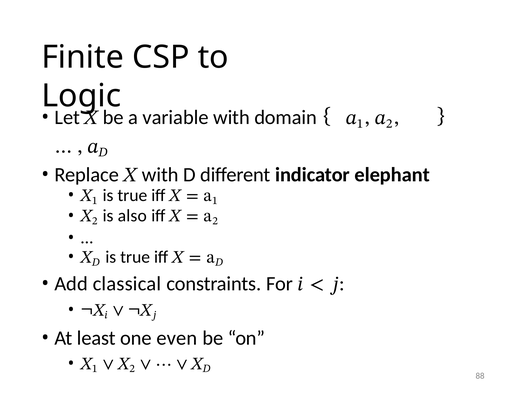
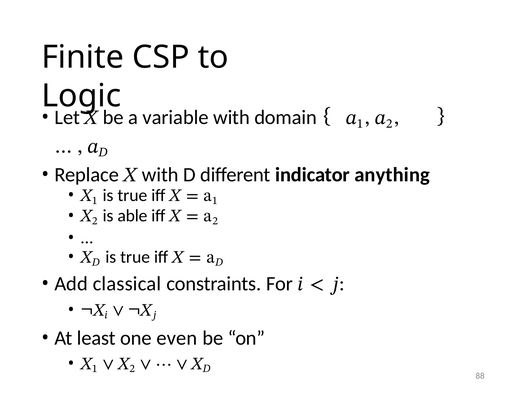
elephant: elephant -> anything
also: also -> able
